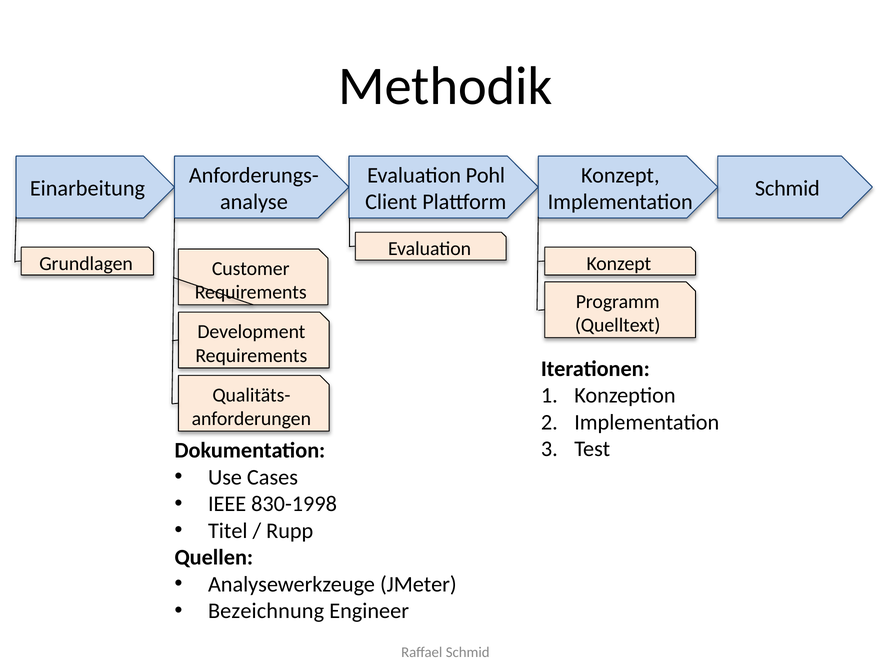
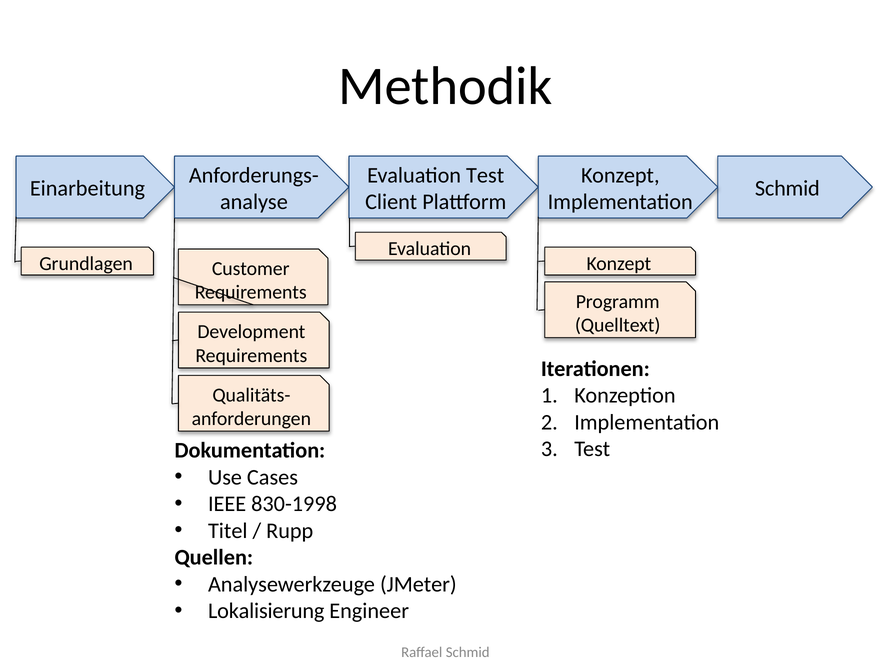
Evaluation Pohl: Pohl -> Test
Bezeichnung: Bezeichnung -> Lokalisierung
